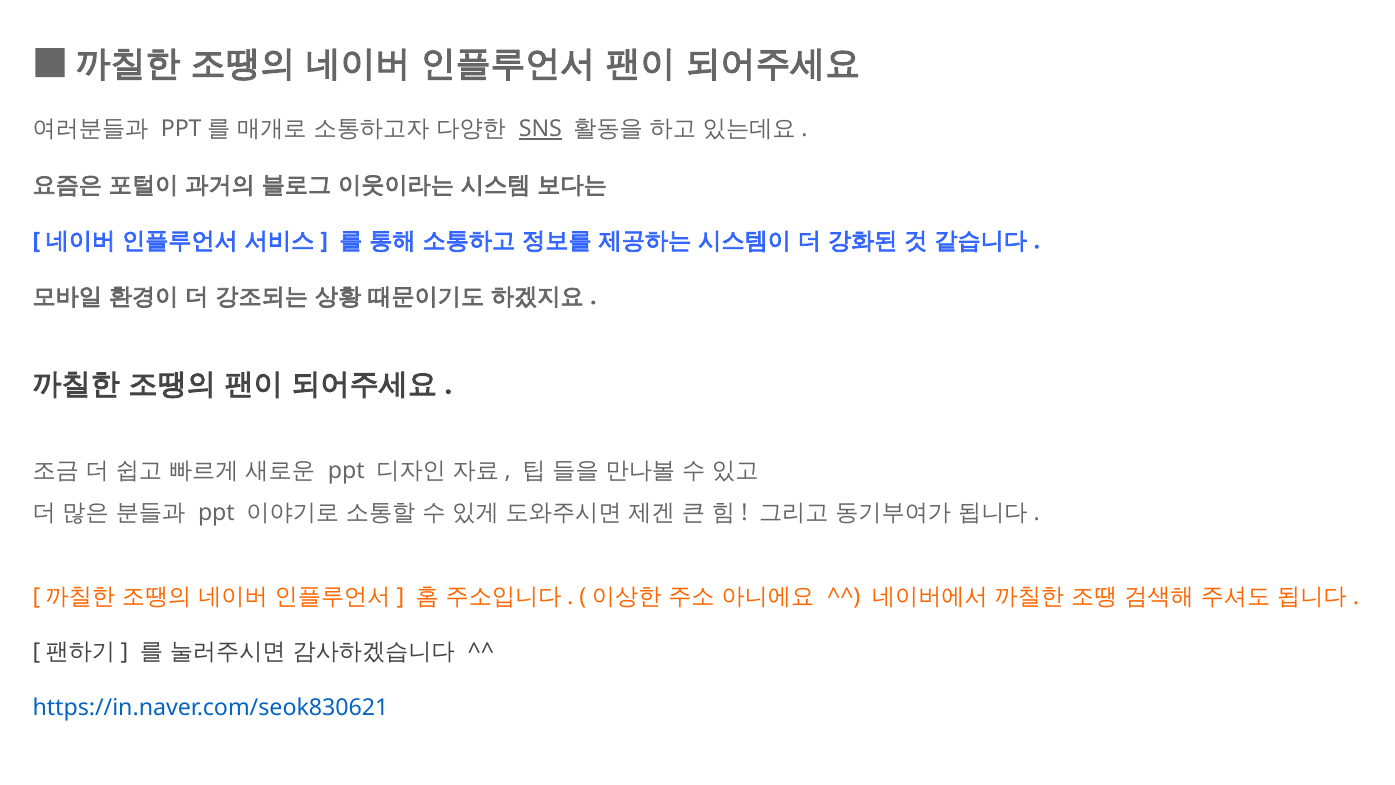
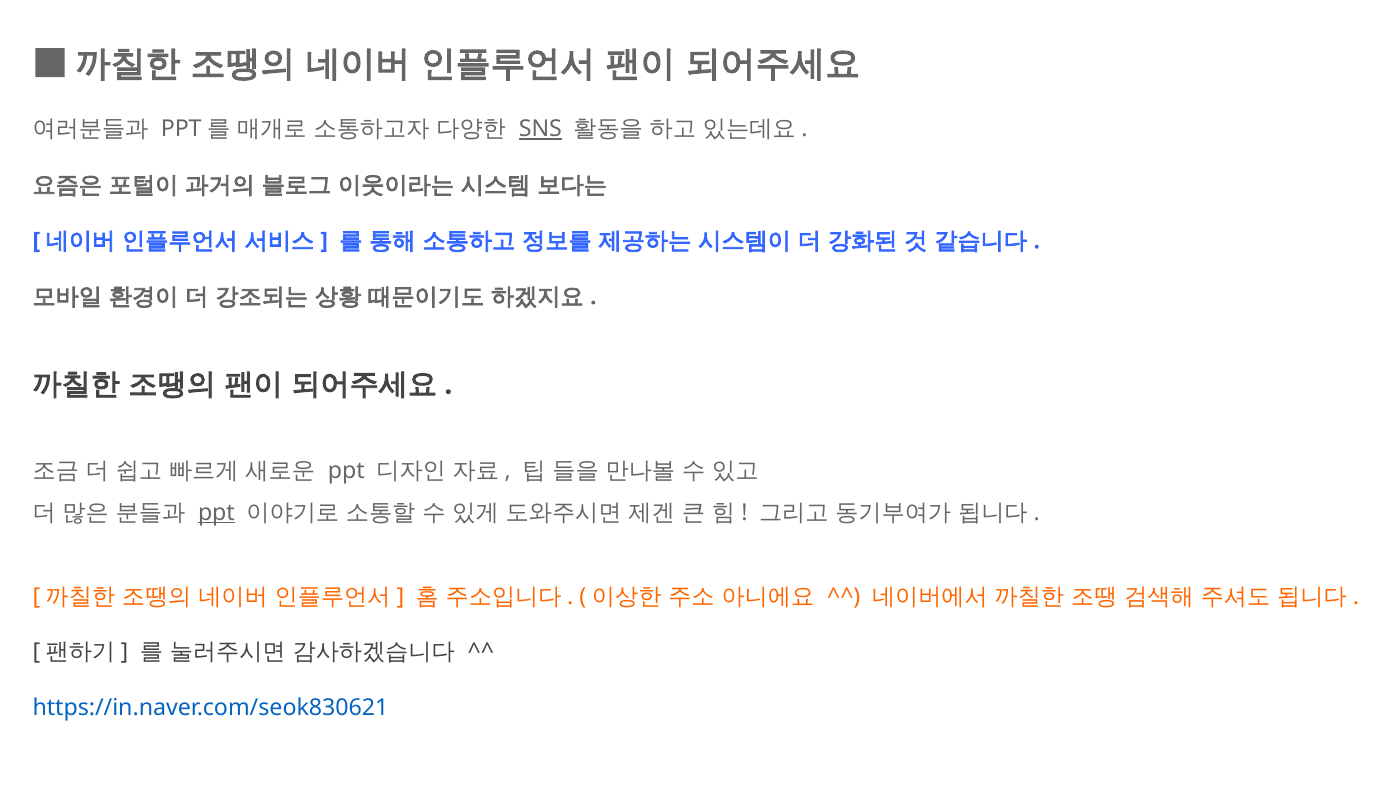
ppt at (216, 512) underline: none -> present
